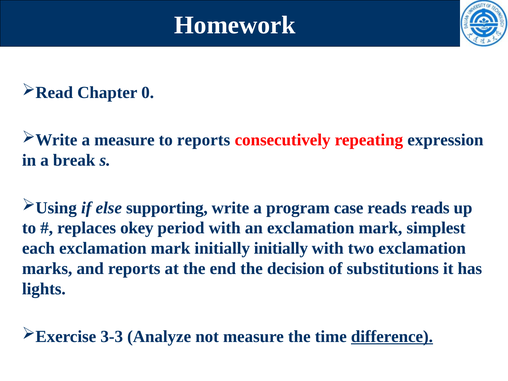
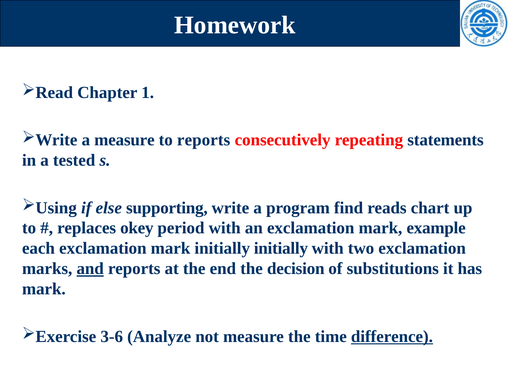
0: 0 -> 1
expression: expression -> statements
break: break -> tested
case: case -> find
reads reads: reads -> chart
simplest: simplest -> example
and underline: none -> present
lights at (44, 289): lights -> mark
3-3: 3-3 -> 3-6
